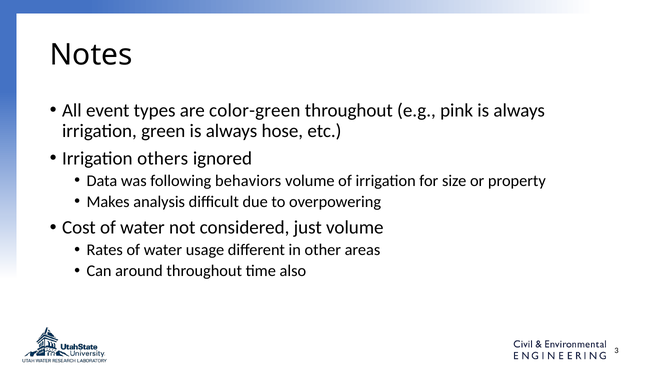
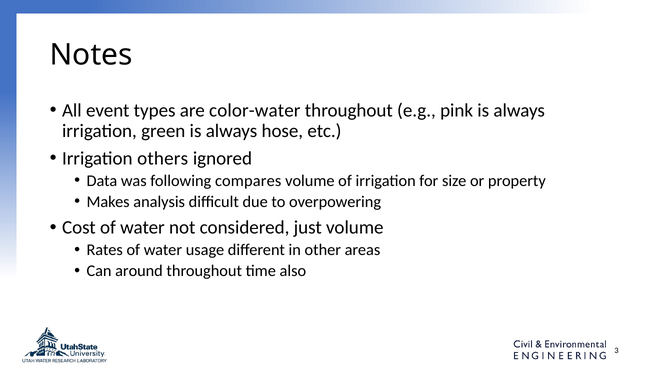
color-green: color-green -> color-water
behaviors: behaviors -> compares
